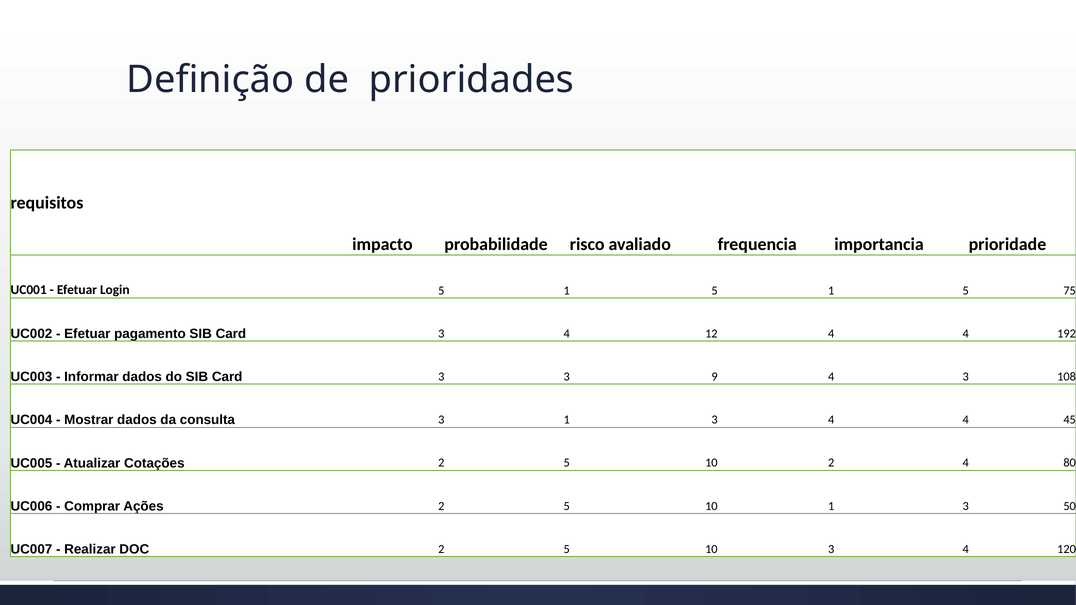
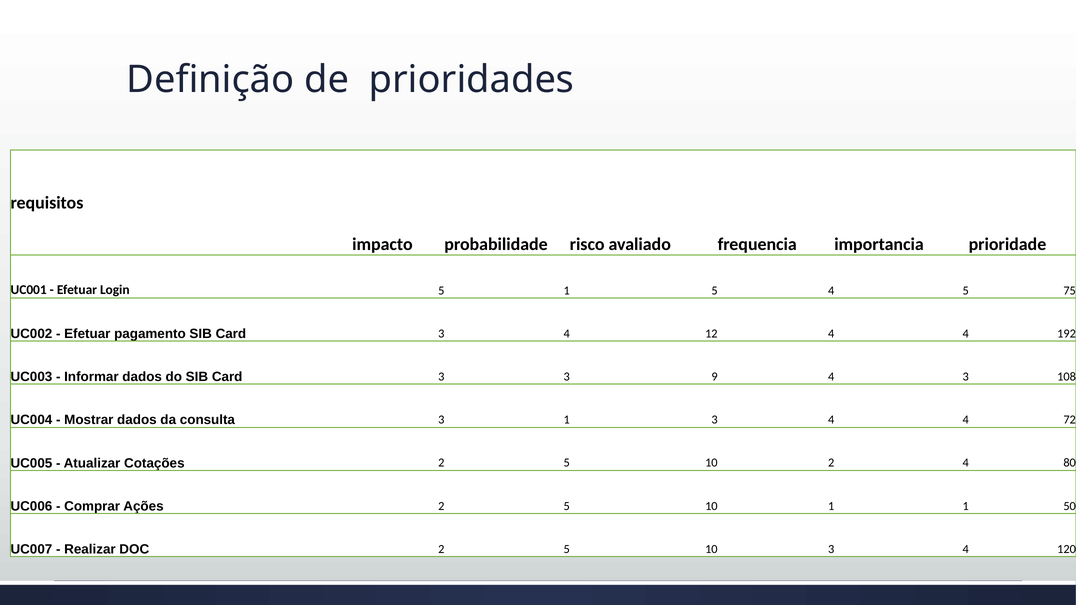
1 5 1: 1 -> 4
45: 45 -> 72
10 1 3: 3 -> 1
